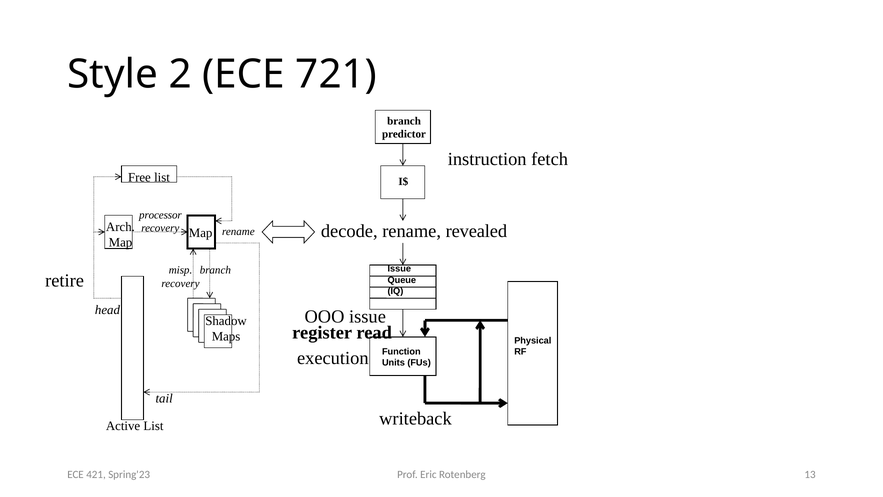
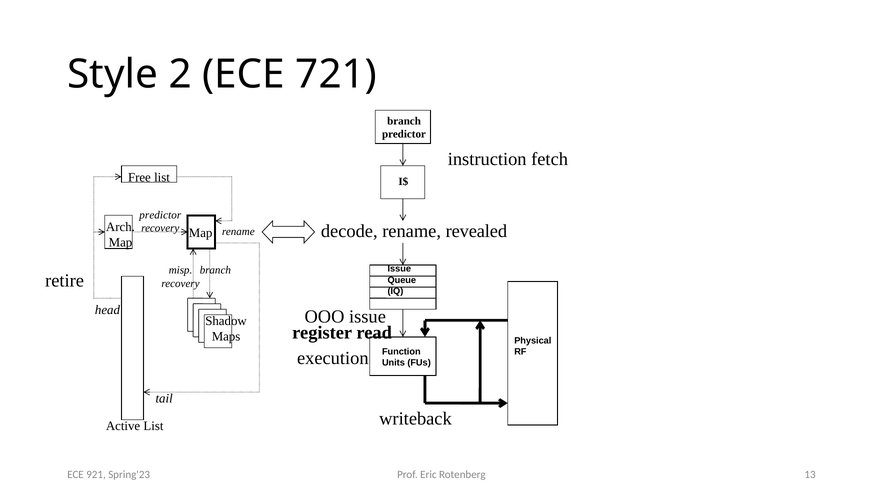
processor at (160, 215): processor -> predictor
421: 421 -> 921
